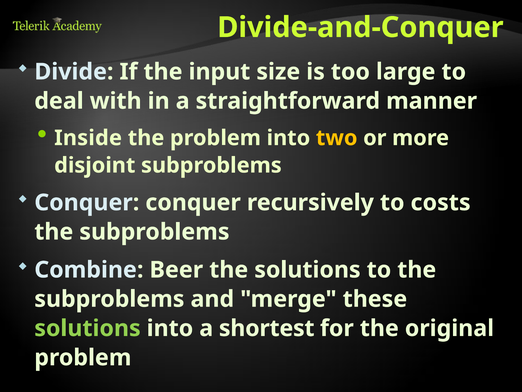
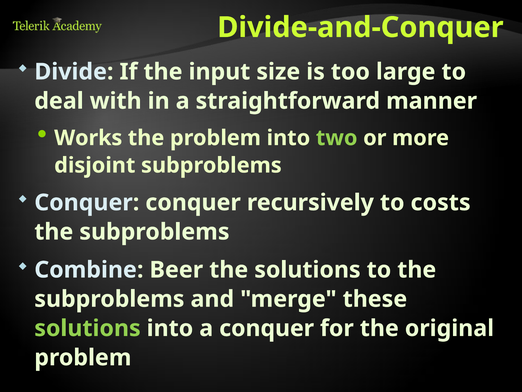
Inside: Inside -> Works
two colour: yellow -> light green
a shortest: shortest -> conquer
